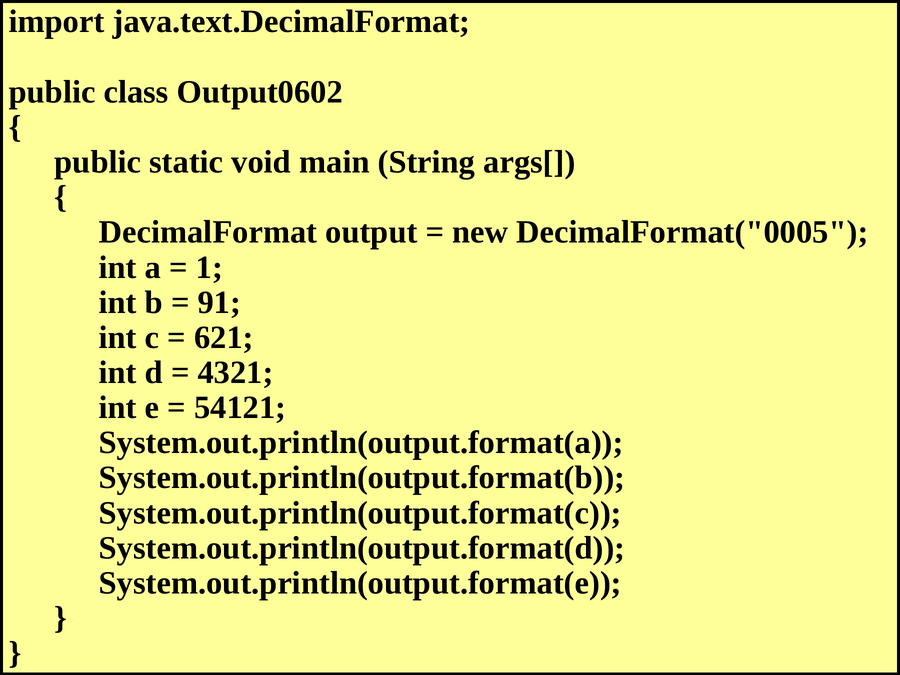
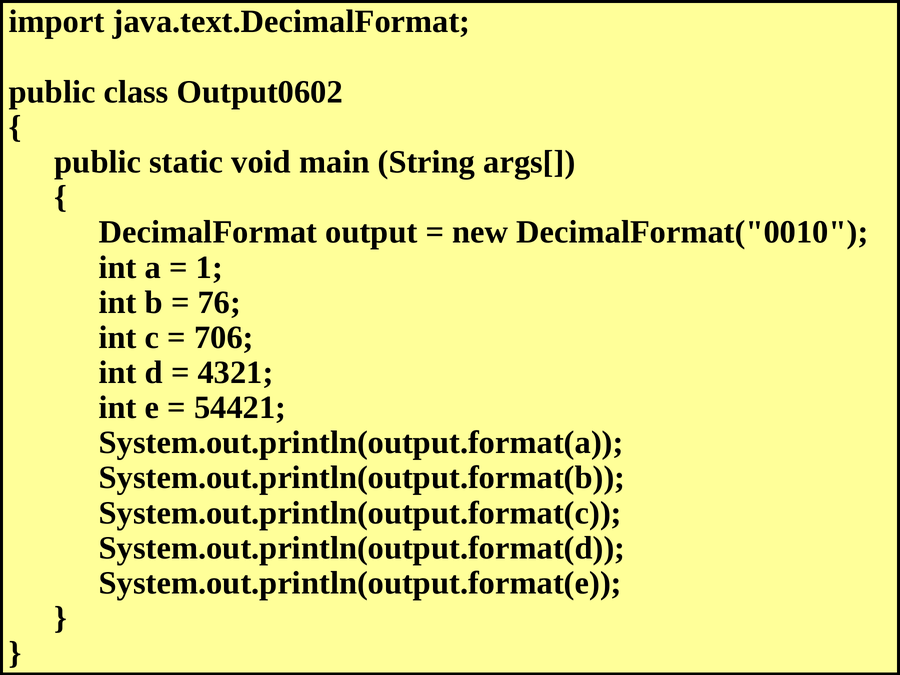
DecimalFormat("0005: DecimalFormat("0005 -> DecimalFormat("0010
91: 91 -> 76
621: 621 -> 706
54121: 54121 -> 54421
